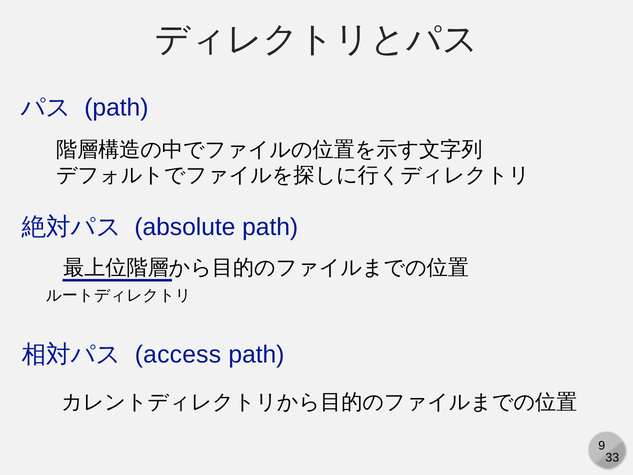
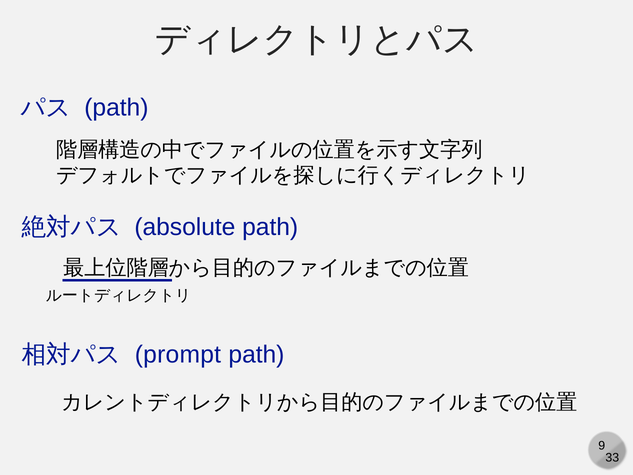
access: access -> prompt
